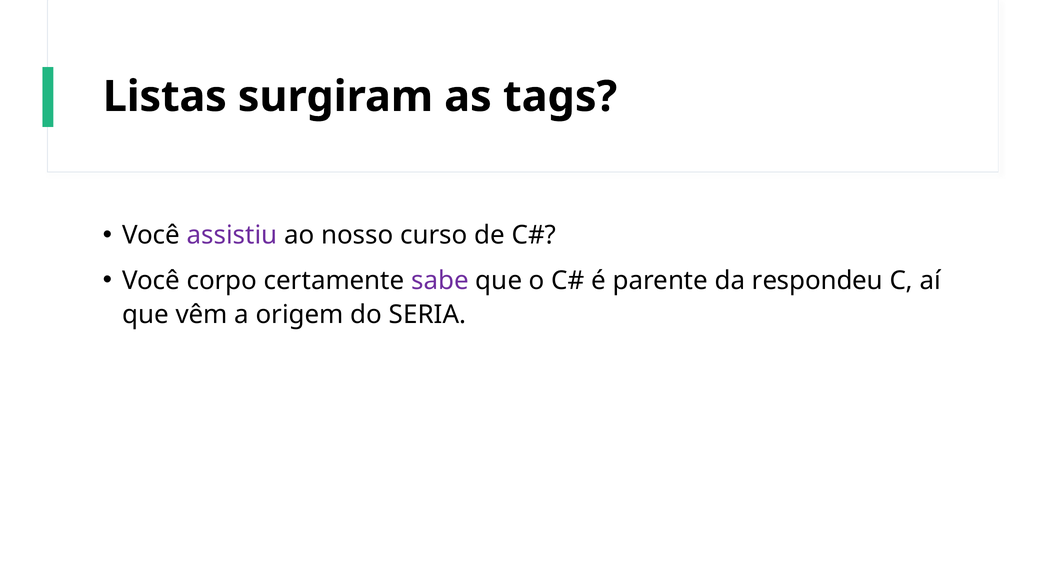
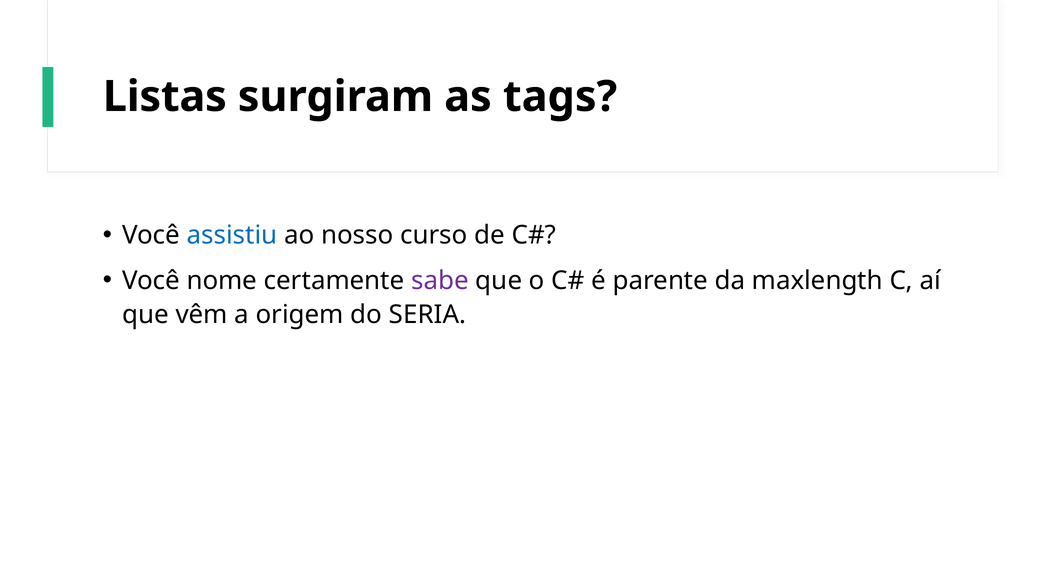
assistiu colour: purple -> blue
corpo: corpo -> nome
respondeu: respondeu -> maxlength
